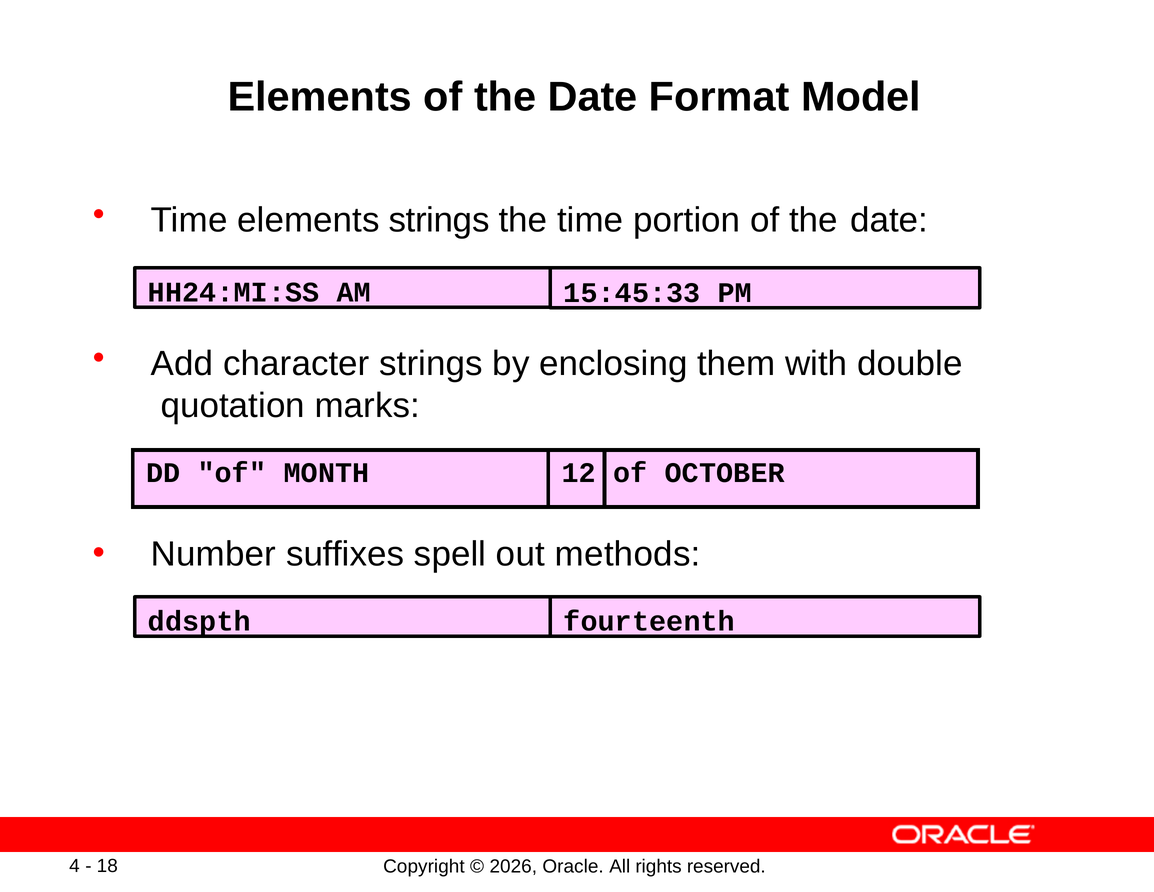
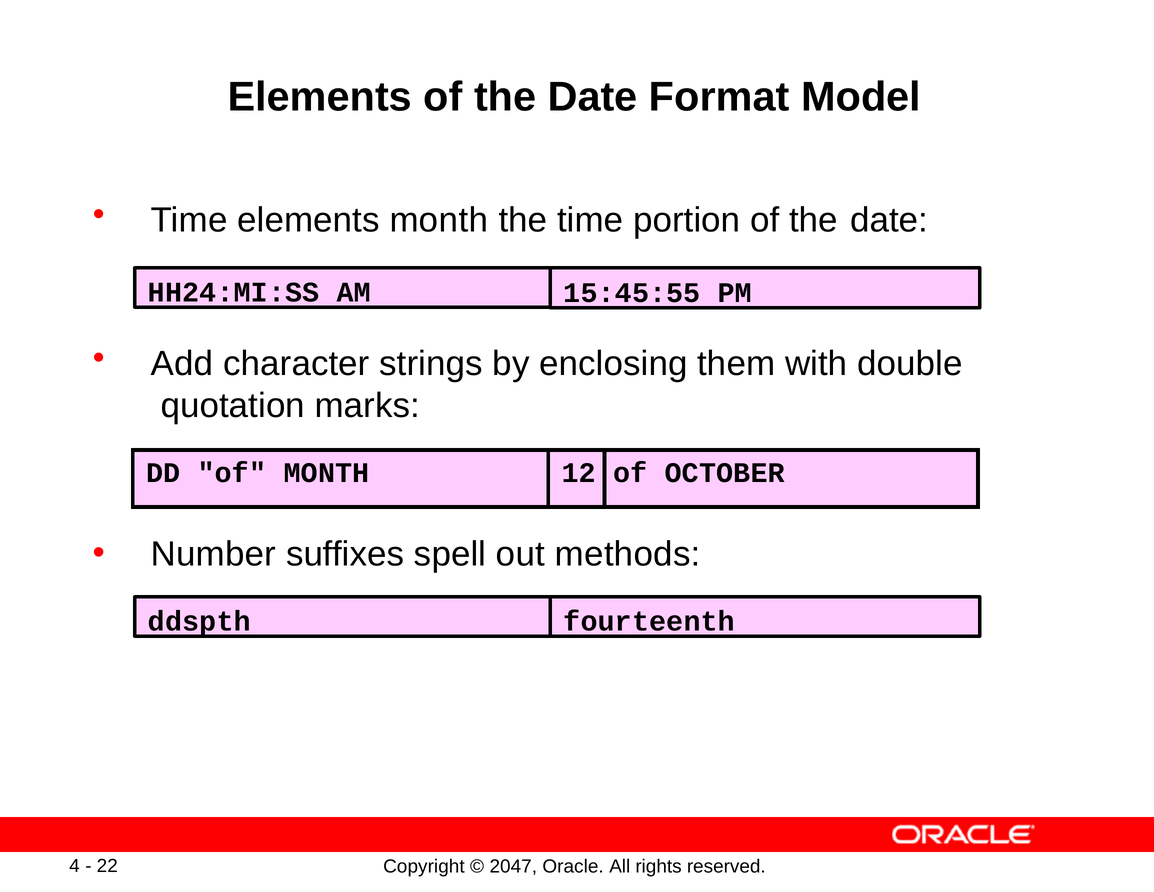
elements strings: strings -> month
15:45:33: 15:45:33 -> 15:45:55
18: 18 -> 22
2026: 2026 -> 2047
